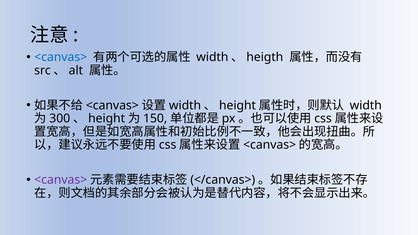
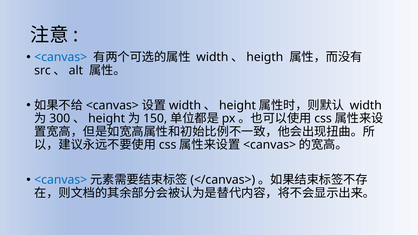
<canvas> at (61, 180) colour: purple -> blue
